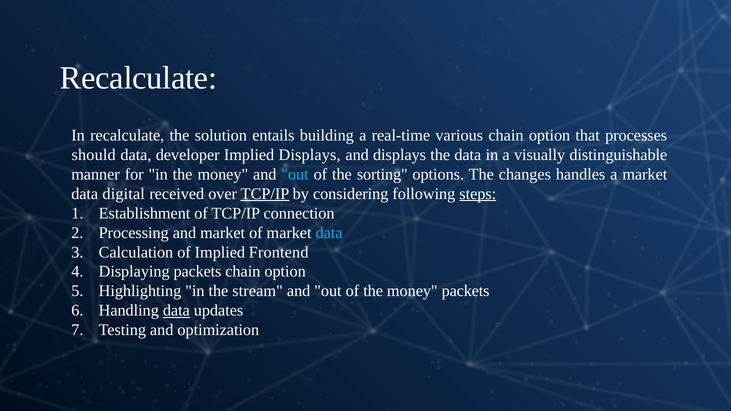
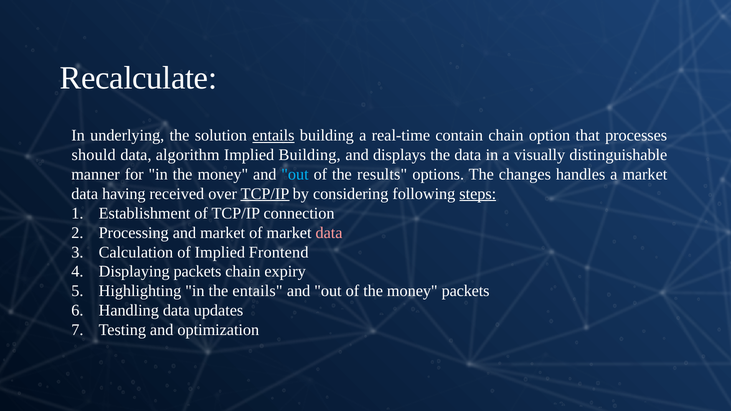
In recalculate: recalculate -> underlying
entails at (273, 135) underline: none -> present
various: various -> contain
developer: developer -> algorithm
Implied Displays: Displays -> Building
sorting: sorting -> results
digital: digital -> having
data at (329, 233) colour: light blue -> pink
option at (285, 272): option -> expiry
the stream: stream -> entails
data at (176, 311) underline: present -> none
